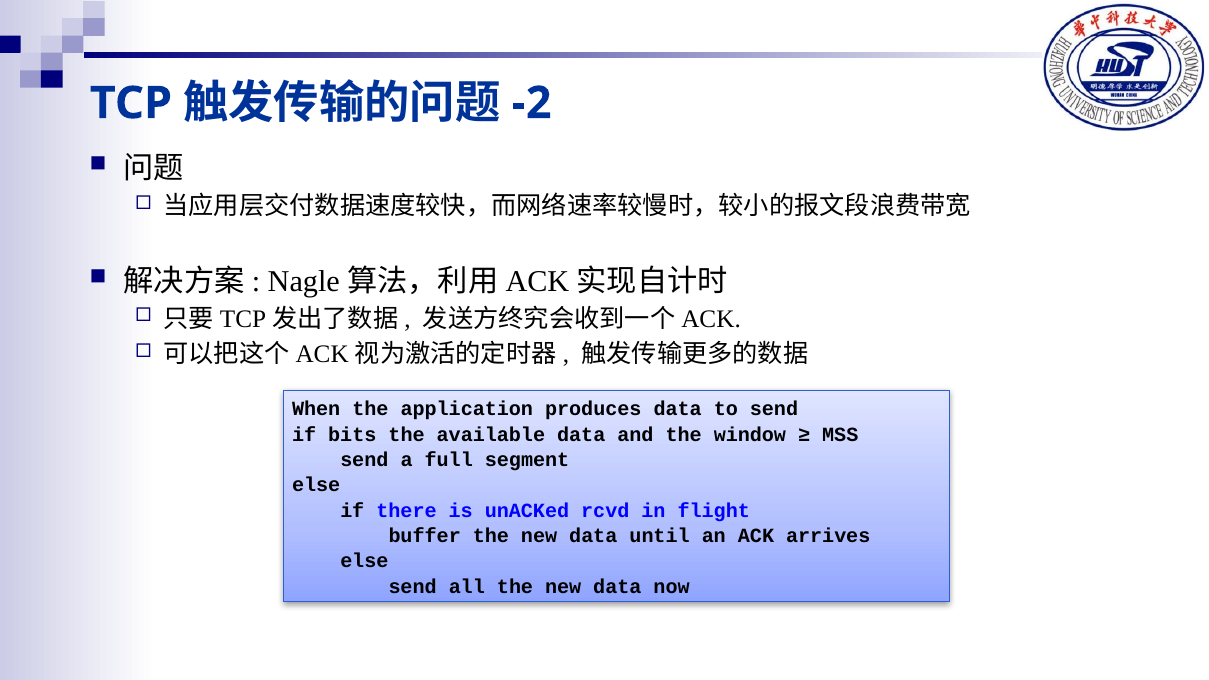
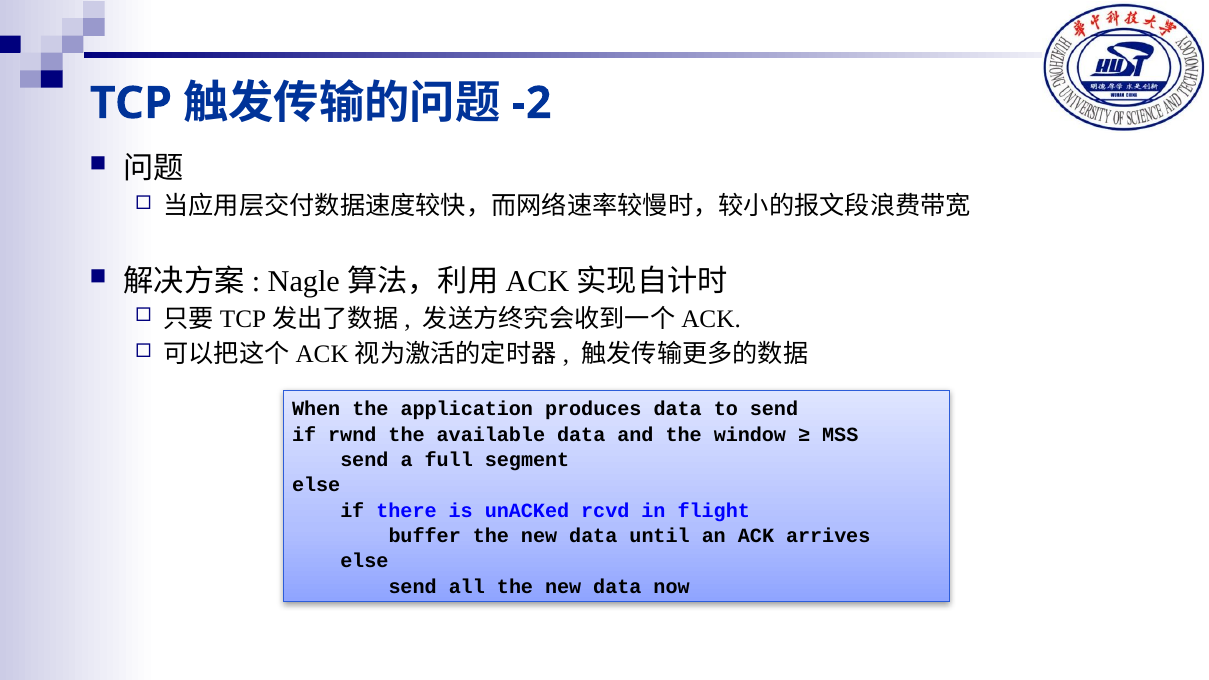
bits: bits -> rwnd
